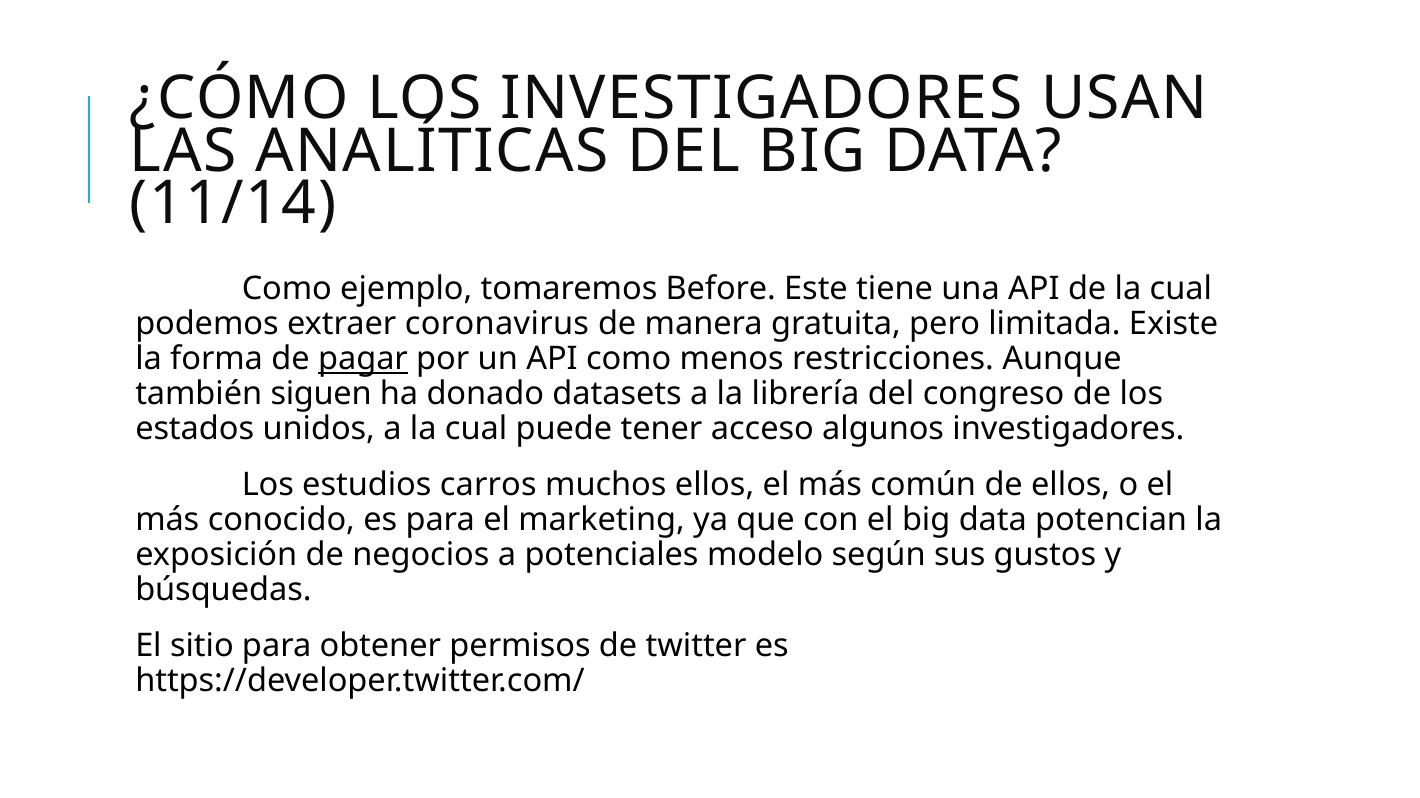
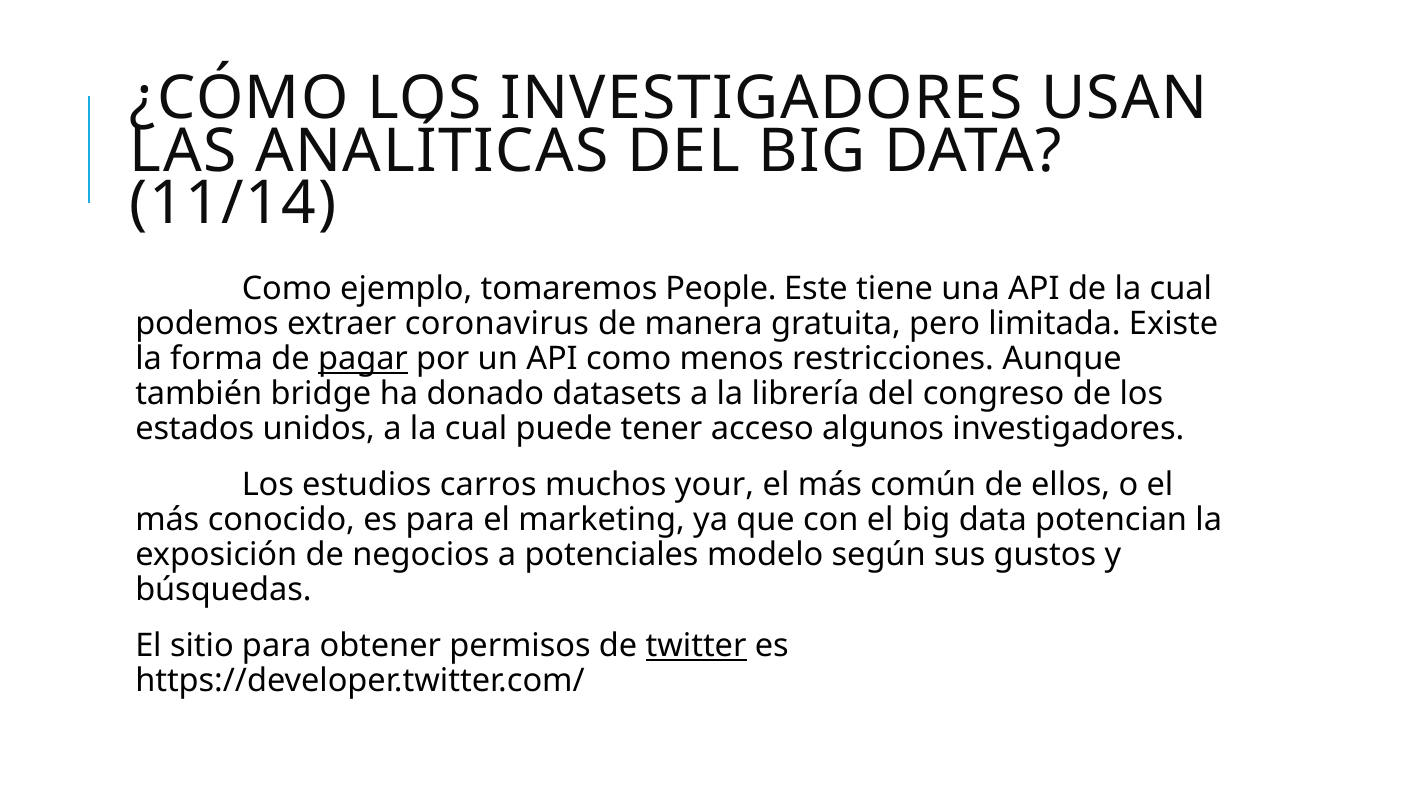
Before: Before -> People
siguen: siguen -> bridge
muchos ellos: ellos -> your
twitter underline: none -> present
